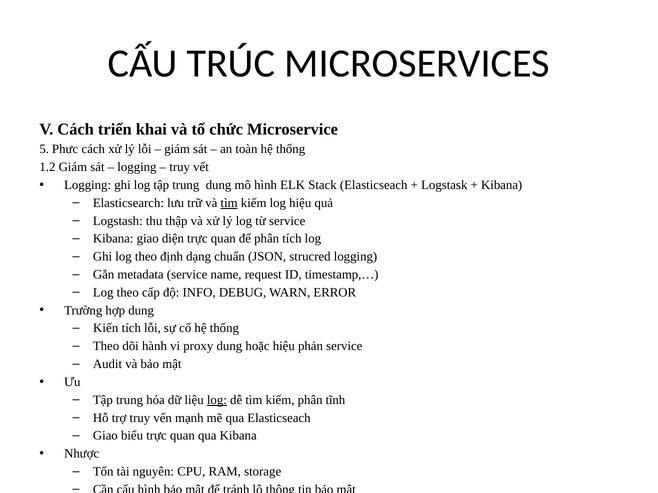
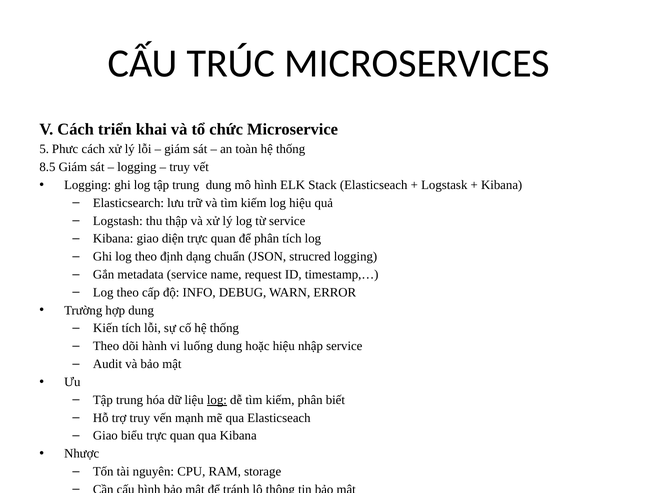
1.2: 1.2 -> 8.5
tìm at (229, 203) underline: present -> none
proxy: proxy -> luống
phản: phản -> nhập
tĩnh: tĩnh -> biết
